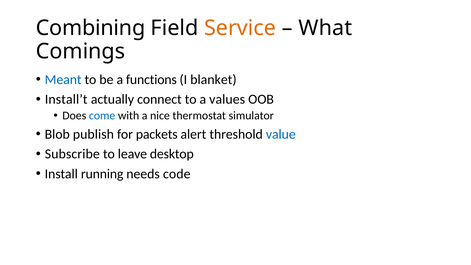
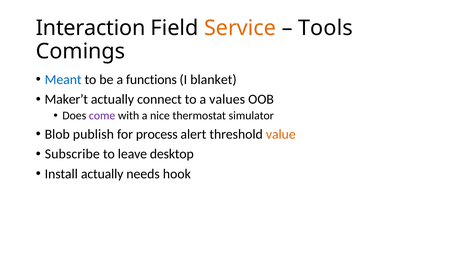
Combining: Combining -> Interaction
What: What -> Tools
Install’t: Install’t -> Maker’t
come colour: blue -> purple
packets: packets -> process
value colour: blue -> orange
Install running: running -> actually
code: code -> hook
